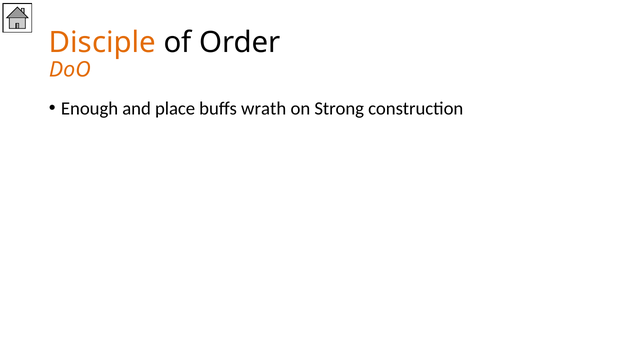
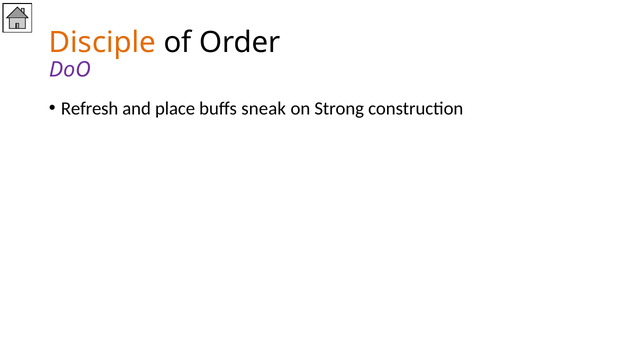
DoO colour: orange -> purple
Enough: Enough -> Refresh
wrath: wrath -> sneak
